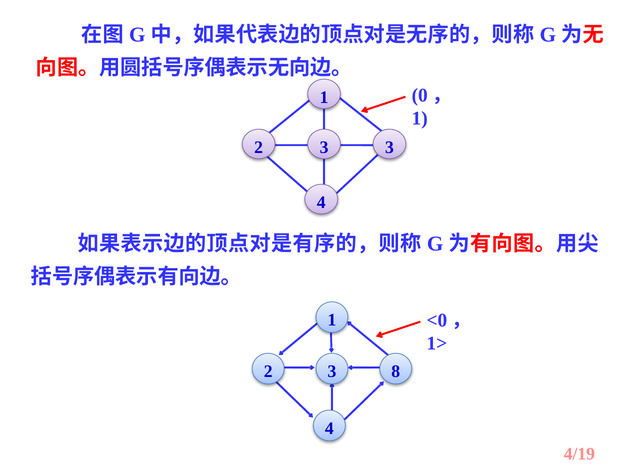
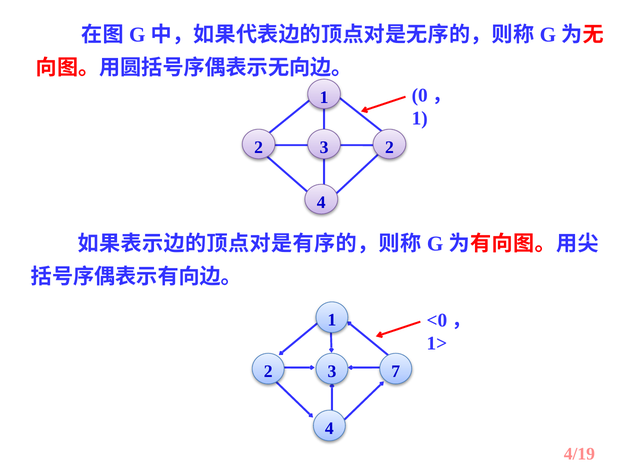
3 3: 3 -> 2
8: 8 -> 7
